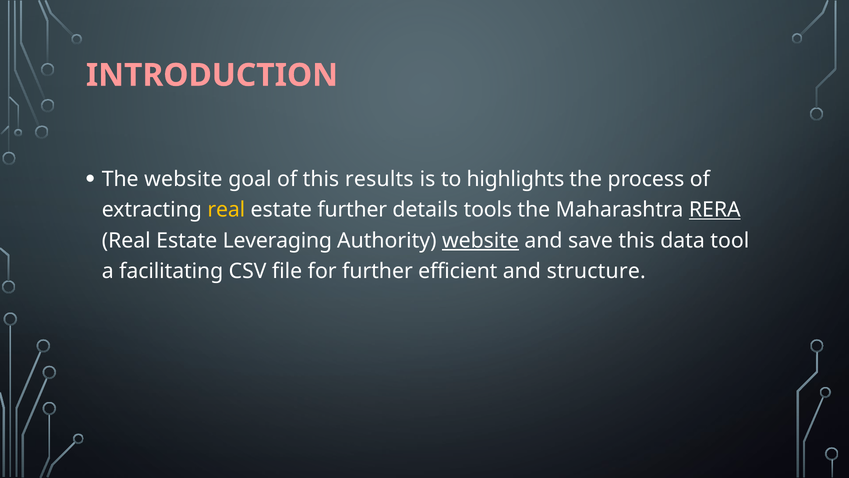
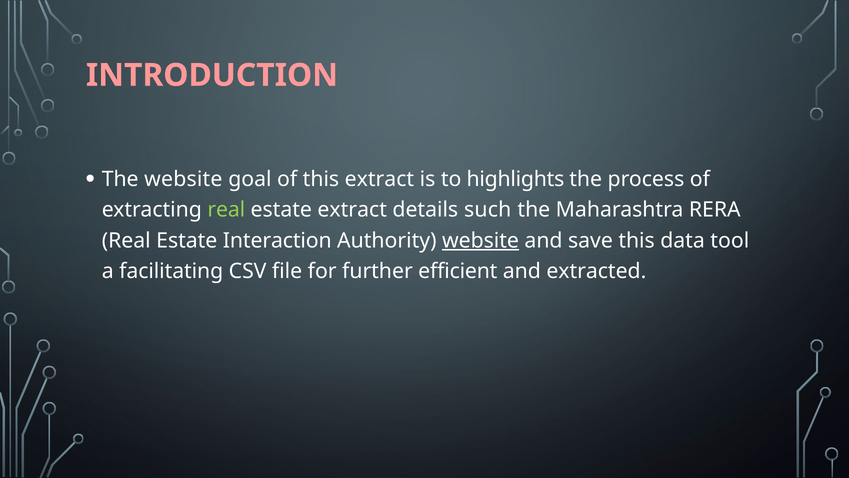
this results: results -> extract
real at (226, 210) colour: yellow -> light green
estate further: further -> extract
tools: tools -> such
RERA underline: present -> none
Leveraging: Leveraging -> Interaction
structure: structure -> extracted
